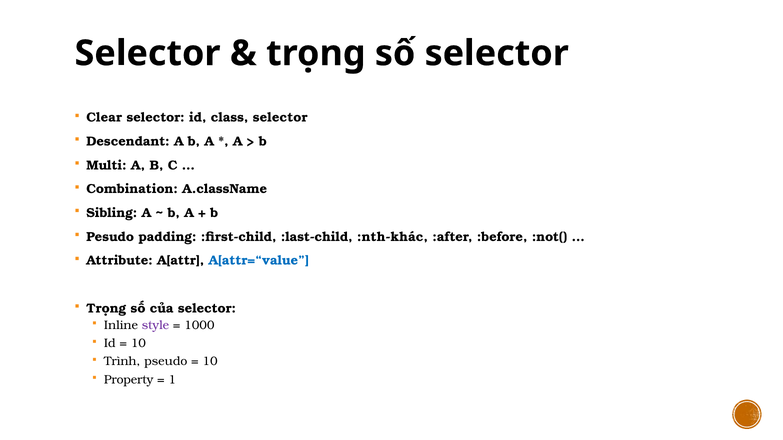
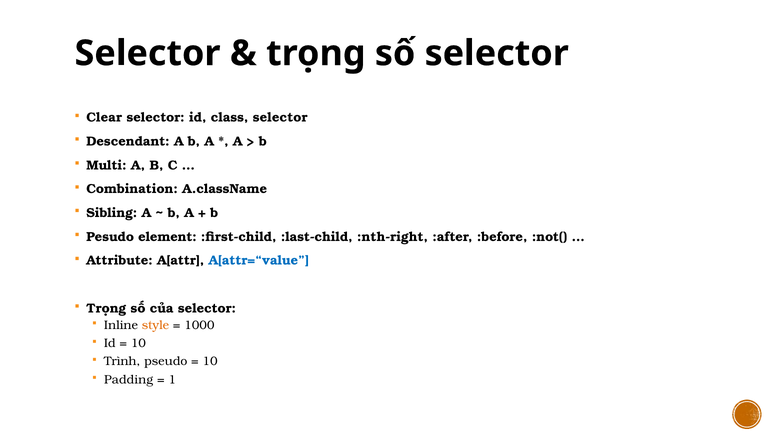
padding: padding -> element
:nth-khác: :nth-khác -> :nth-right
style colour: purple -> orange
Property: Property -> Padding
